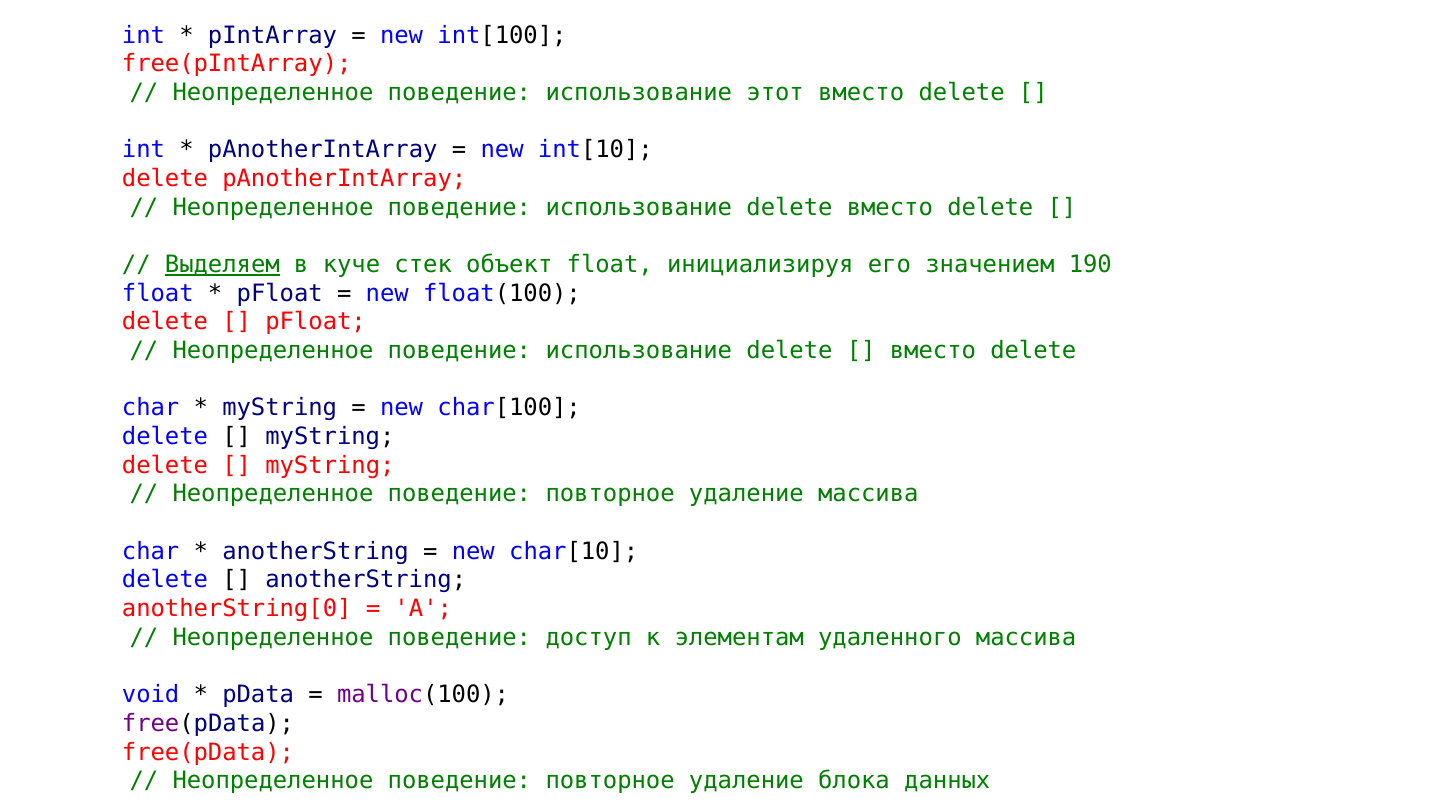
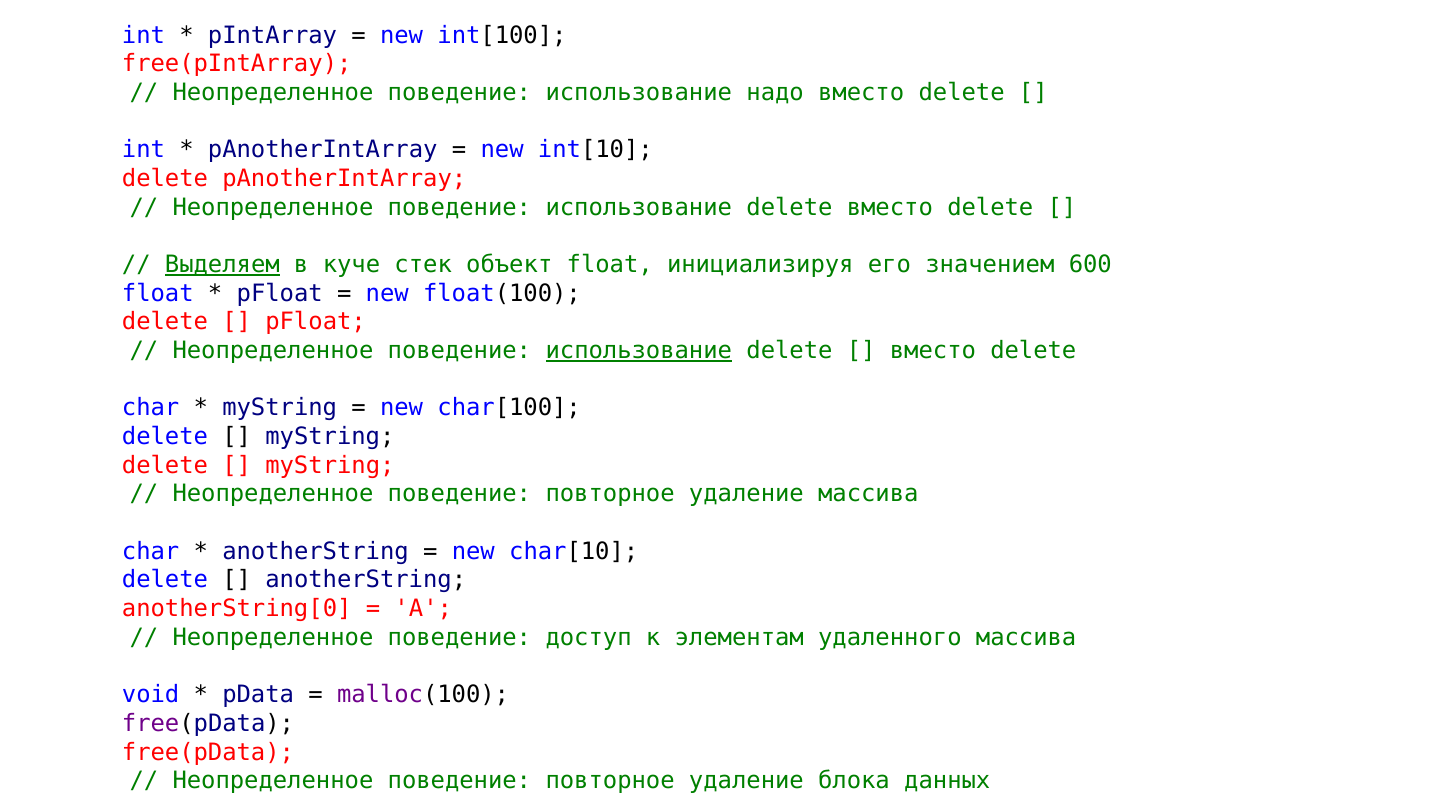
этот: этот -> надо
190: 190 -> 600
использование at (639, 350) underline: none -> present
